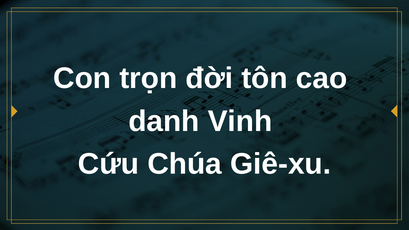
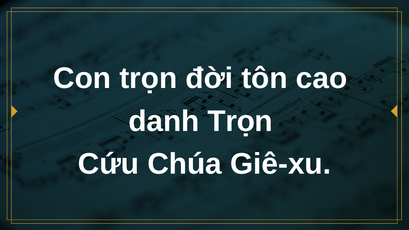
danh Vinh: Vinh -> Trọn
